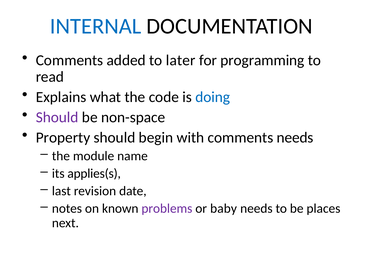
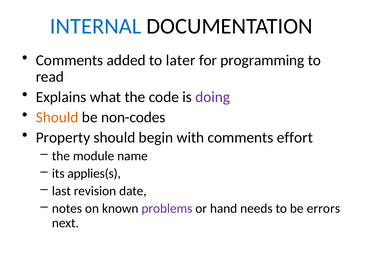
doing colour: blue -> purple
Should at (57, 117) colour: purple -> orange
non-space: non-space -> non-codes
comments needs: needs -> effort
baby: baby -> hand
places: places -> errors
